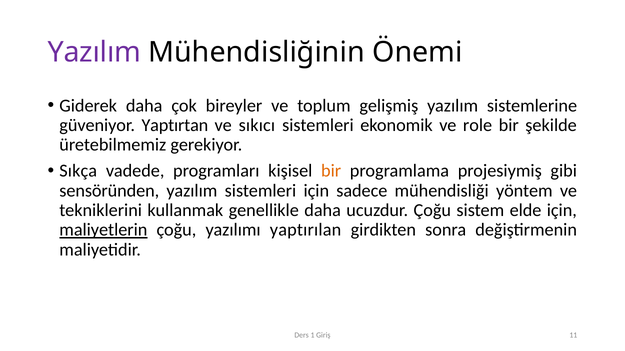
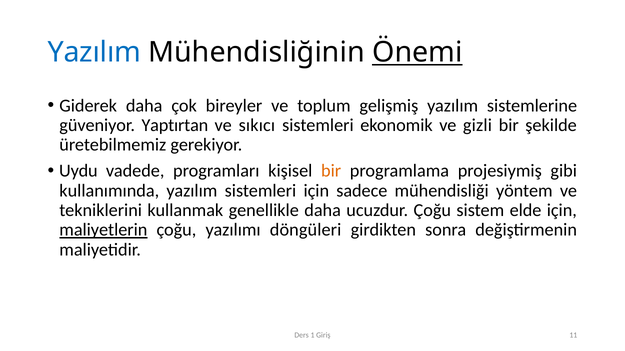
Yazılım at (94, 53) colour: purple -> blue
Önemi underline: none -> present
role: role -> gizli
Sıkça: Sıkça -> Uydu
sensöründen: sensöründen -> kullanımında
yaptırılan: yaptırılan -> döngüleri
